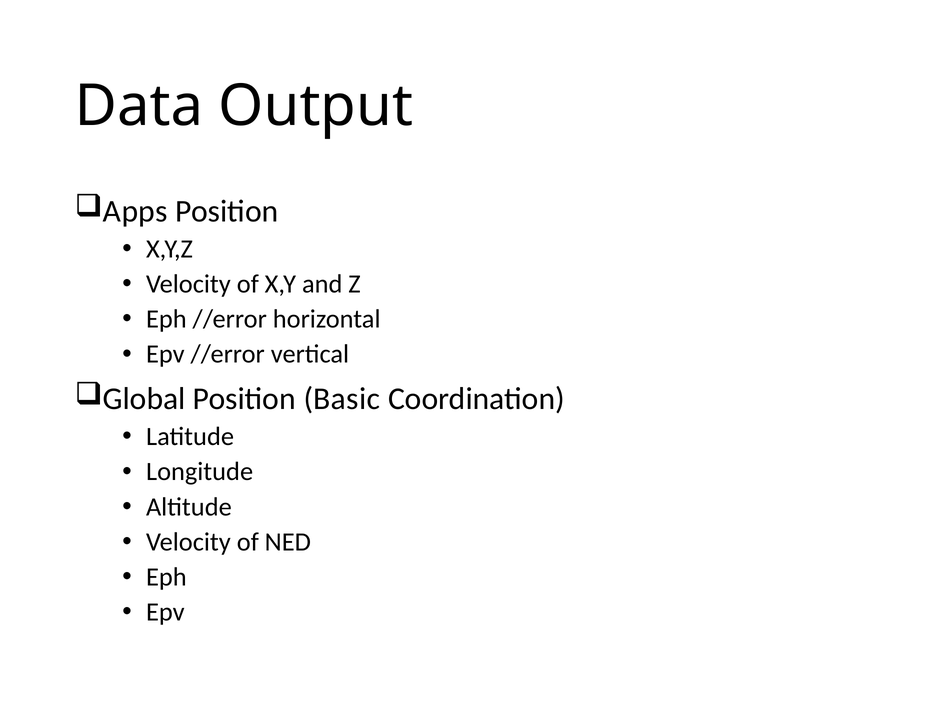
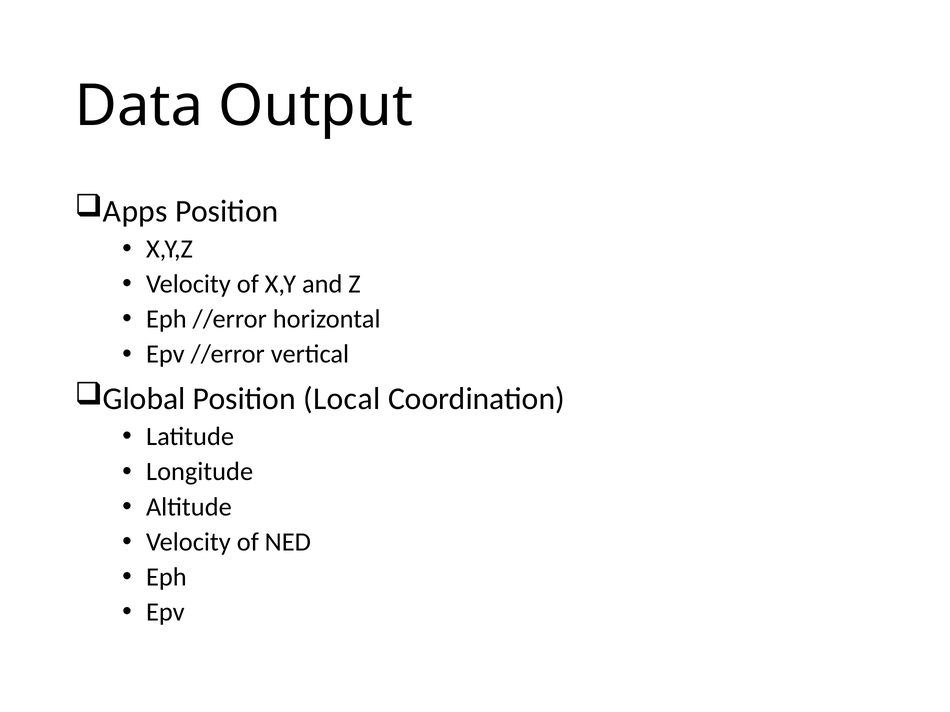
Basic: Basic -> Local
